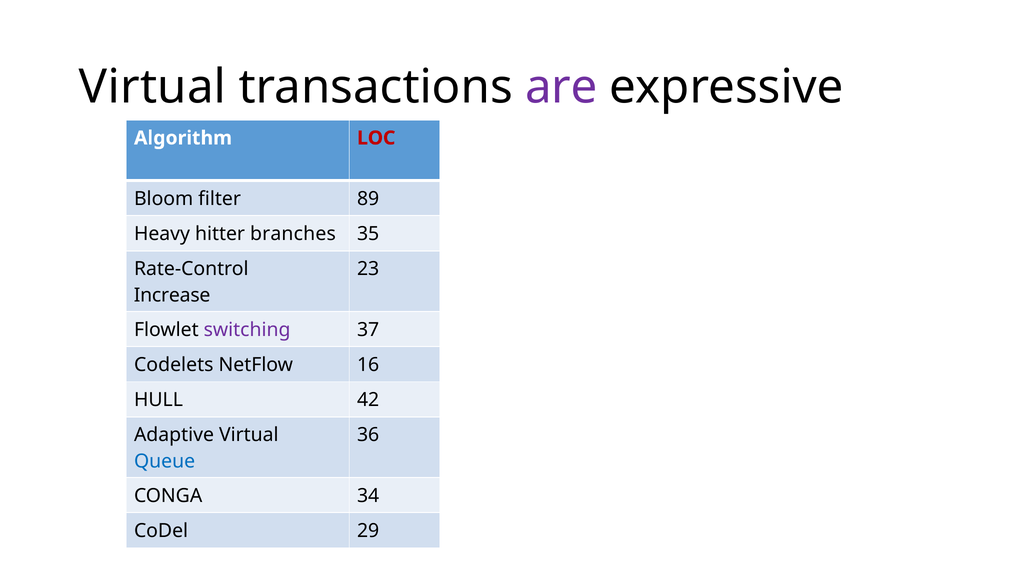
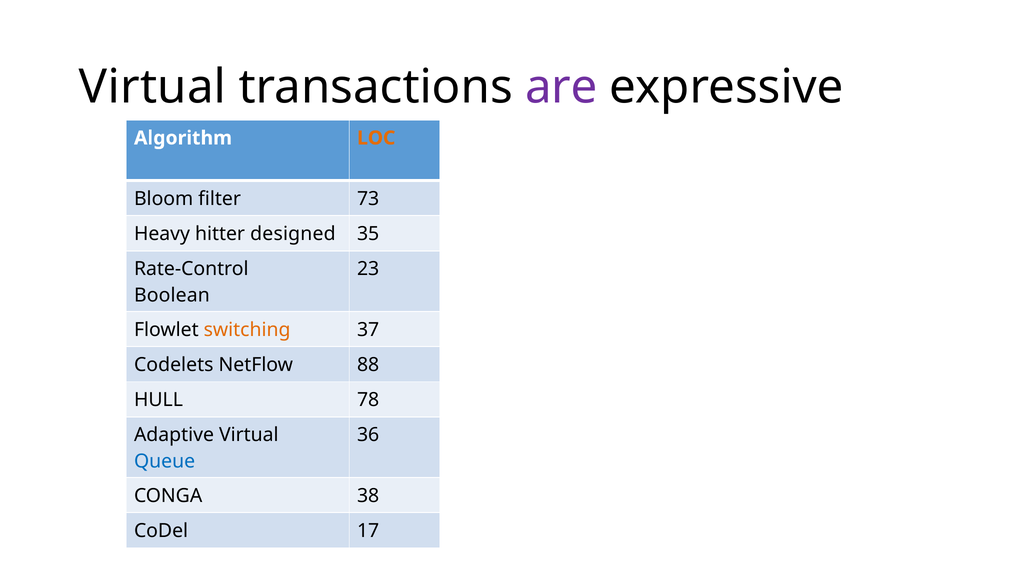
LOC colour: red -> orange
89: 89 -> 73
branches: branches -> designed
Increase: Increase -> Boolean
switching colour: purple -> orange
16: 16 -> 88
42: 42 -> 78
34: 34 -> 38
29: 29 -> 17
